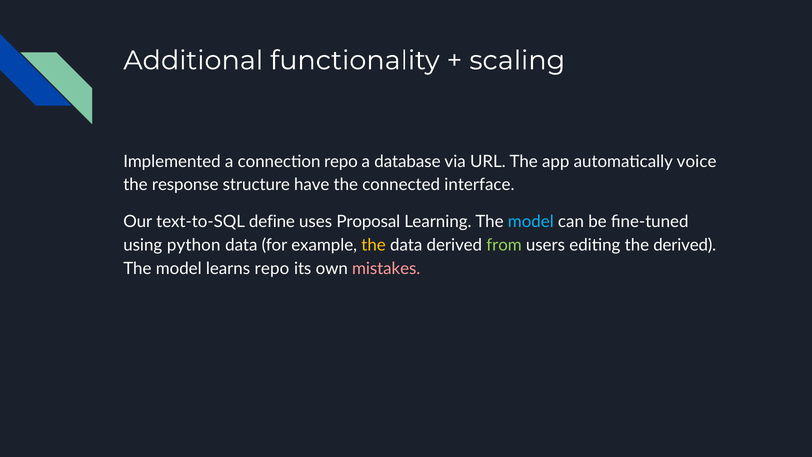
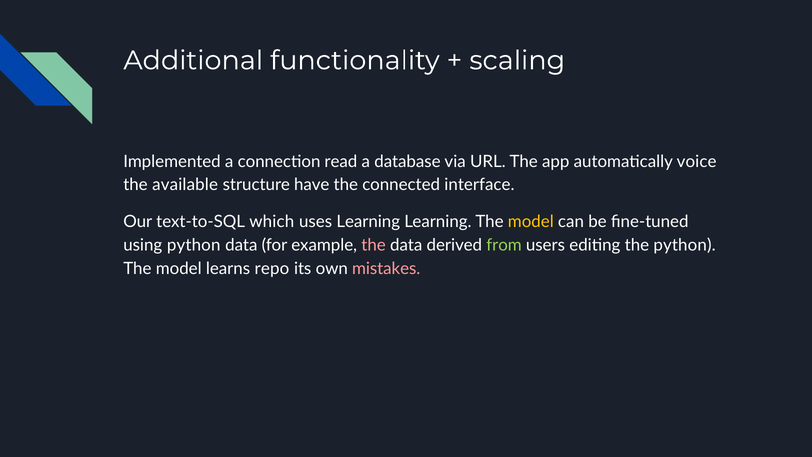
connection repo: repo -> read
response: response -> available
define: define -> which
uses Proposal: Proposal -> Learning
model at (531, 222) colour: light blue -> yellow
the at (374, 245) colour: yellow -> pink
the derived: derived -> python
